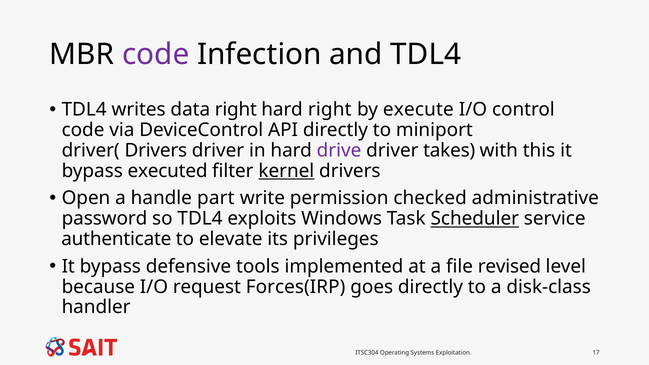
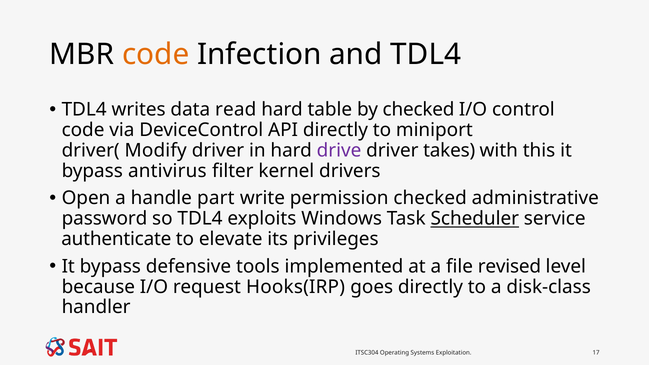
code at (156, 55) colour: purple -> orange
data right: right -> read
hard right: right -> table
by execute: execute -> checked
driver( Drivers: Drivers -> Modify
executed: executed -> antivirus
kernel underline: present -> none
Forces(IRP: Forces(IRP -> Hooks(IRP
